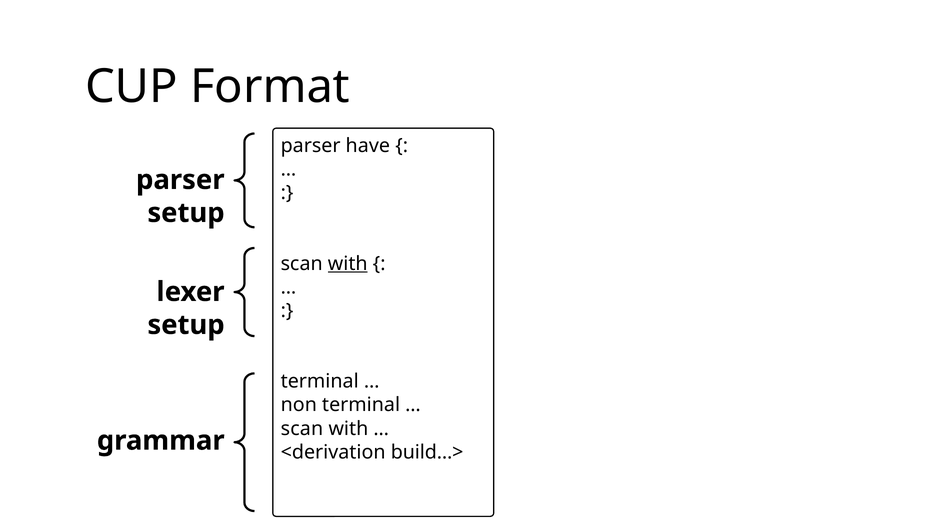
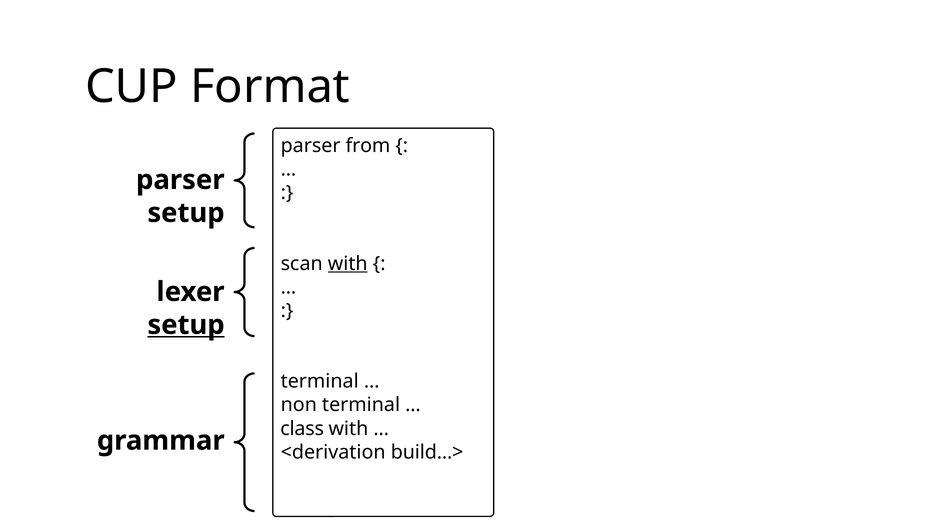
have: have -> from
setup at (186, 325) underline: none -> present
scan at (302, 429): scan -> class
